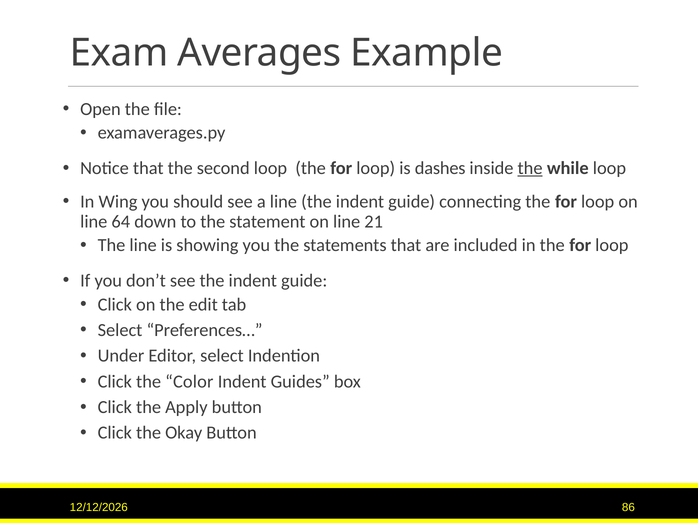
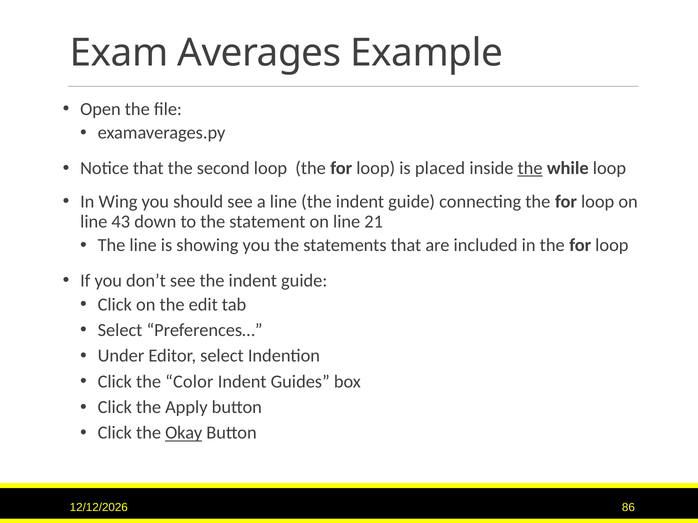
dashes: dashes -> placed
64: 64 -> 43
Okay underline: none -> present
